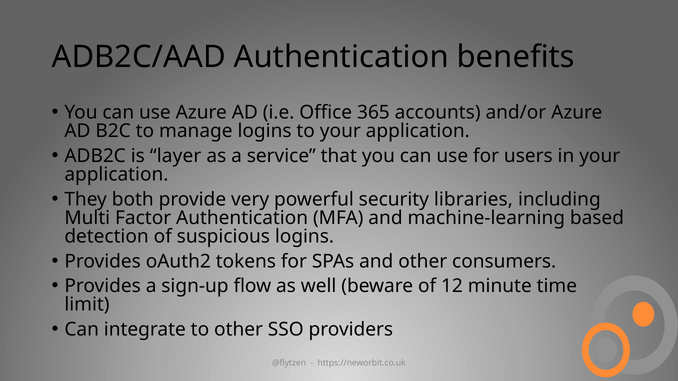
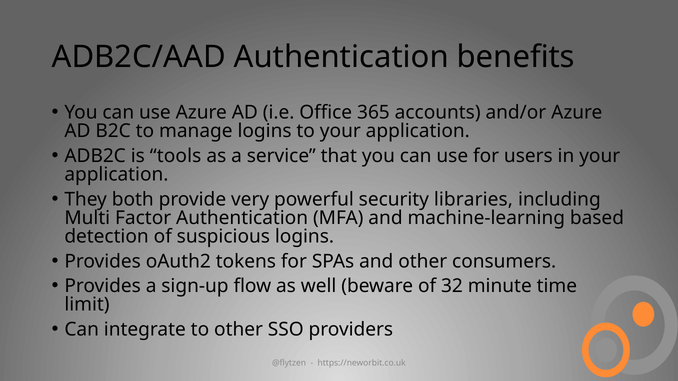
layer: layer -> tools
12: 12 -> 32
